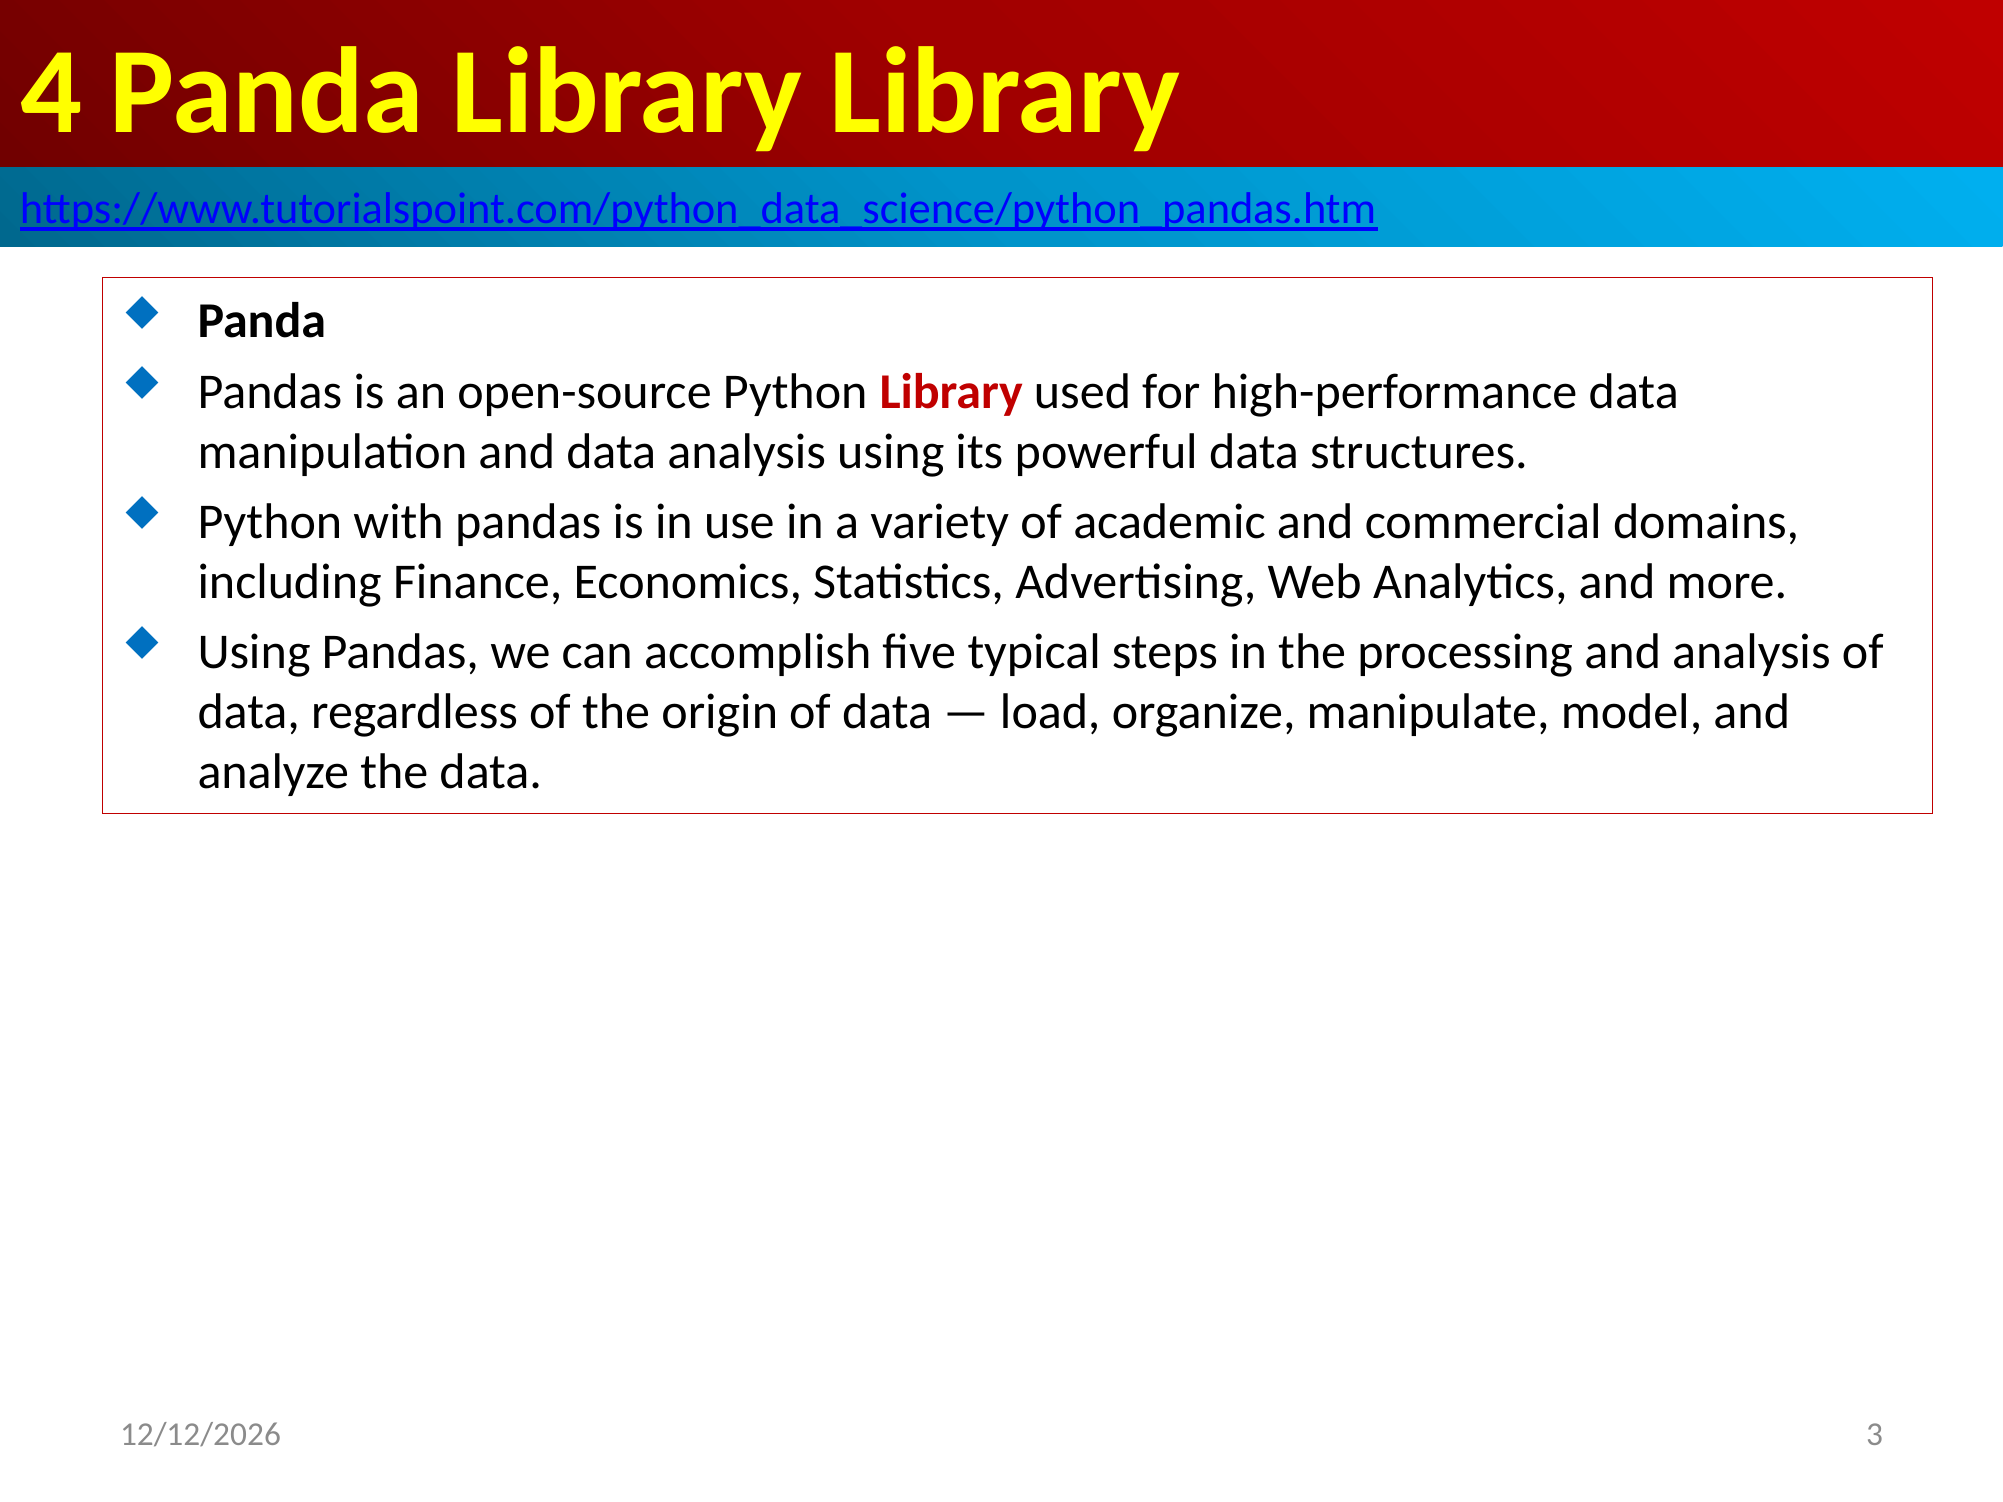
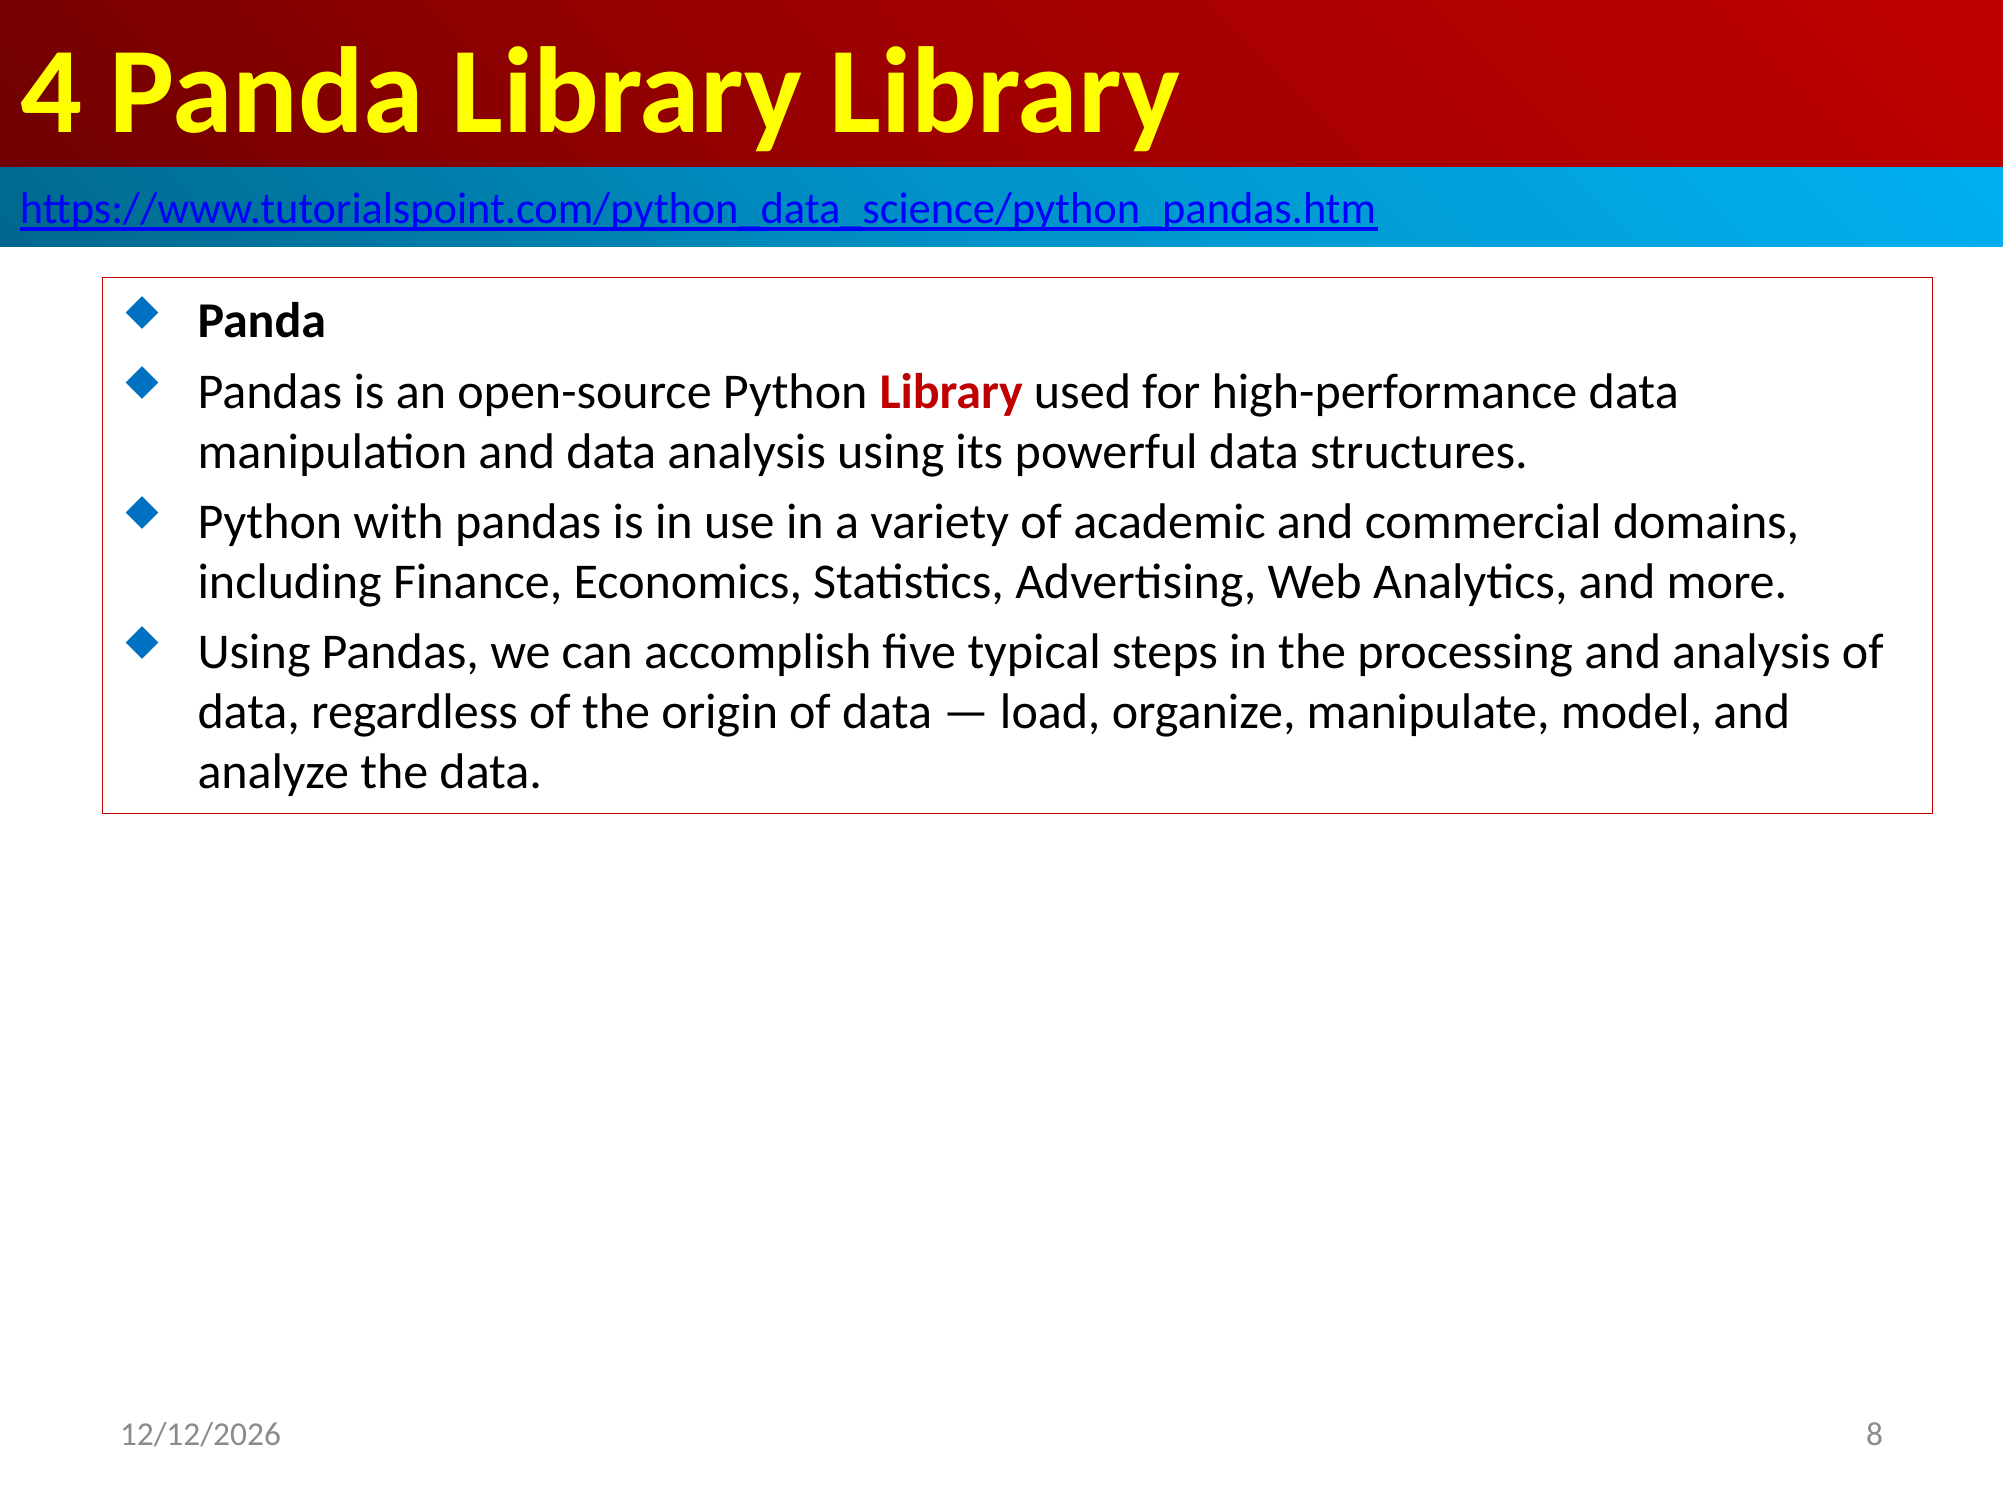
3: 3 -> 8
